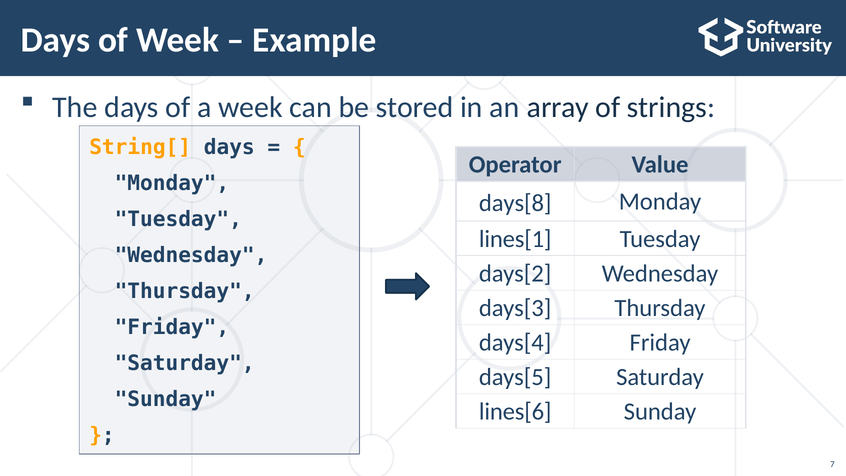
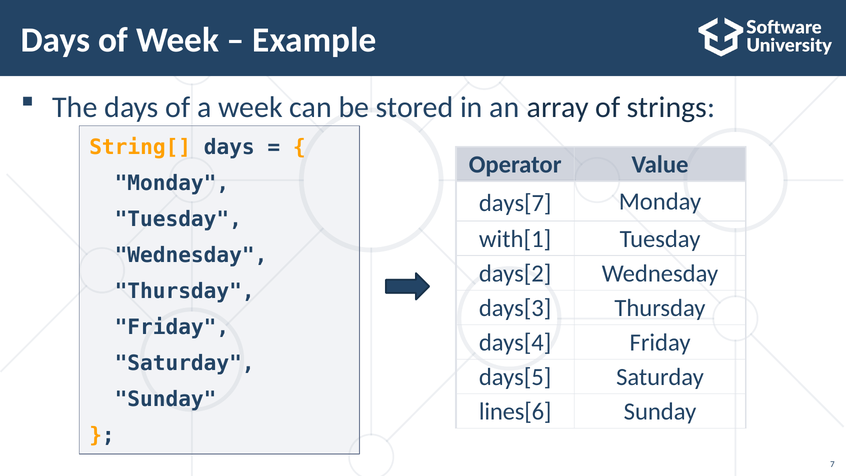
days[8: days[8 -> days[7
lines[1: lines[1 -> with[1
